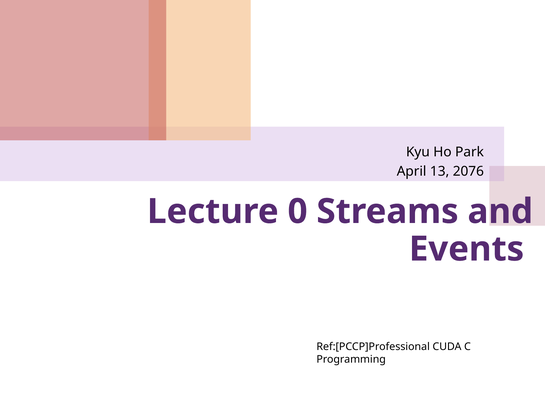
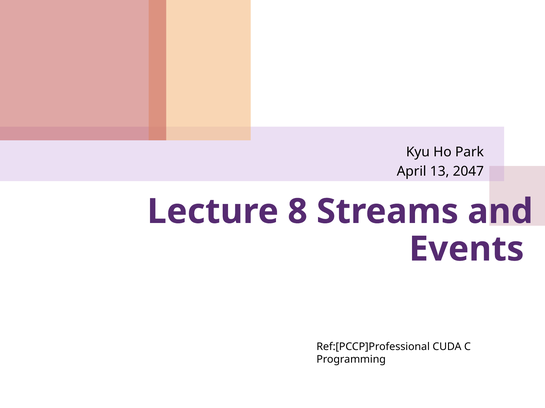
2076: 2076 -> 2047
0: 0 -> 8
